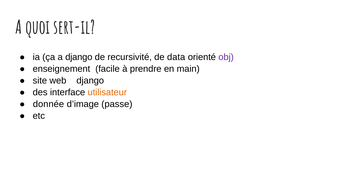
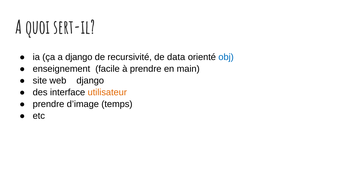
obj colour: purple -> blue
donnée at (48, 104): donnée -> prendre
passe: passe -> temps
